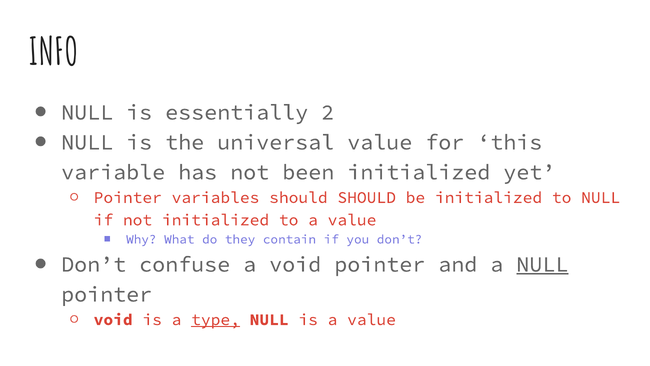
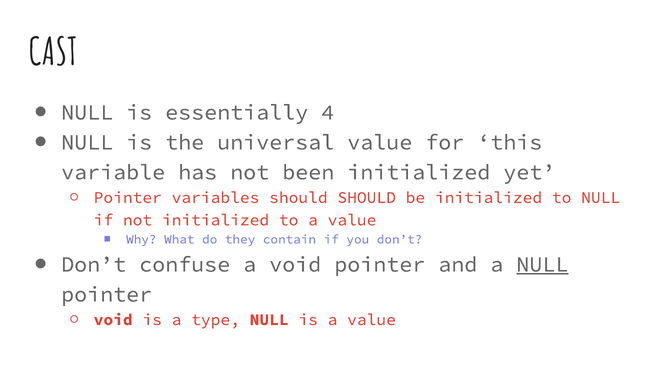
INFO: INFO -> CAST
2: 2 -> 4
type underline: present -> none
